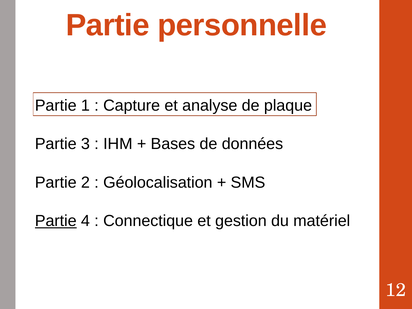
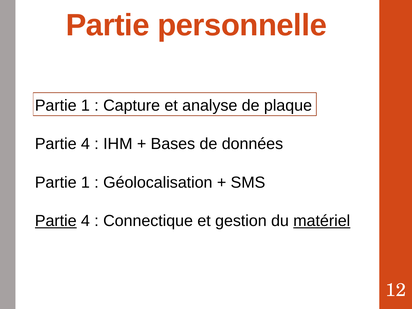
3 at (85, 144): 3 -> 4
2 at (85, 182): 2 -> 1
matériel underline: none -> present
